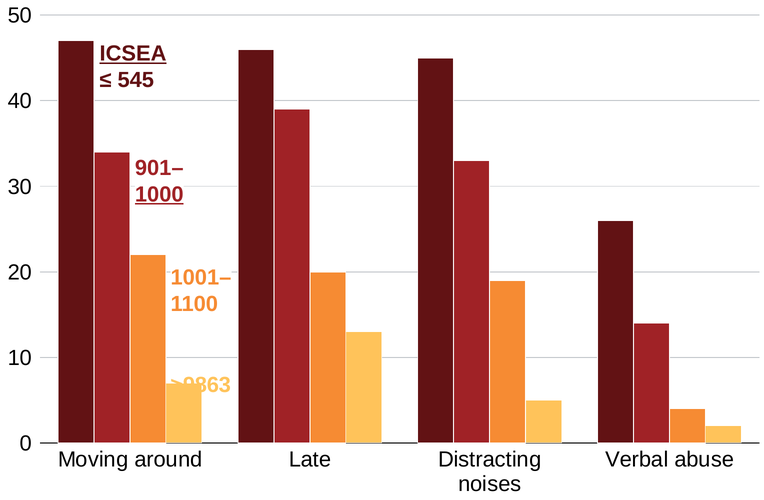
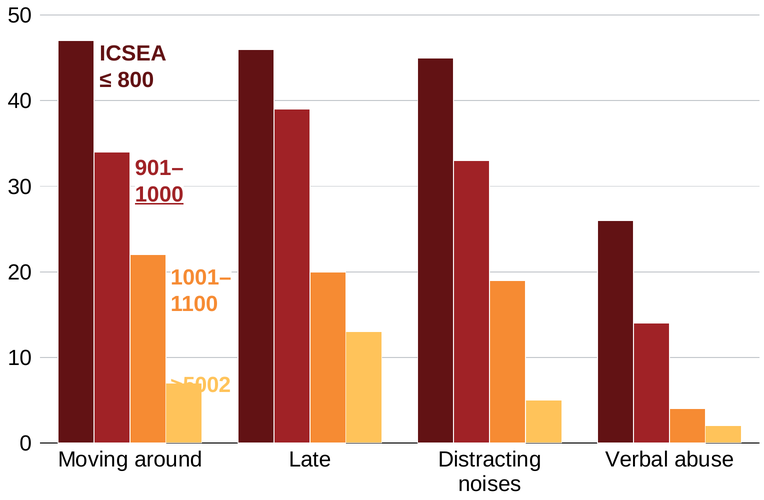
ICSEA underline: present -> none
545: 545 -> 800
>9863: >9863 -> >5002
